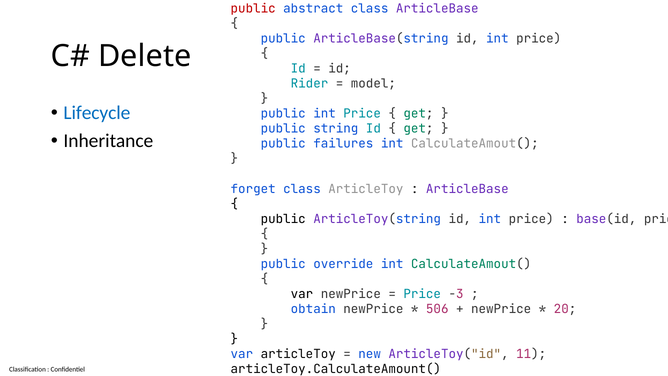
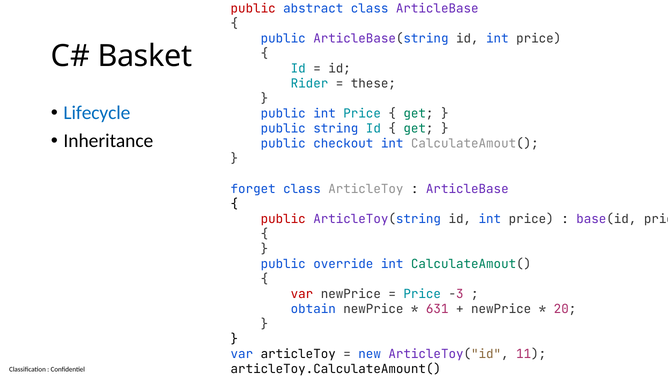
Delete: Delete -> Basket
model: model -> these
failures: failures -> checkout
public at (283, 219) colour: black -> red
var at (302, 294) colour: black -> red
506: 506 -> 631
